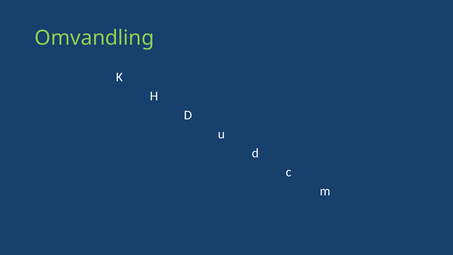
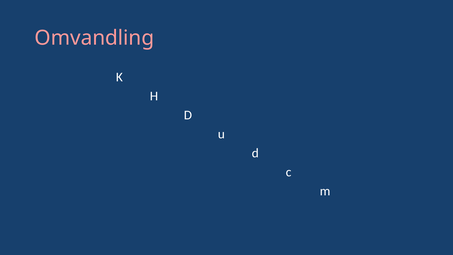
Omvandling colour: light green -> pink
